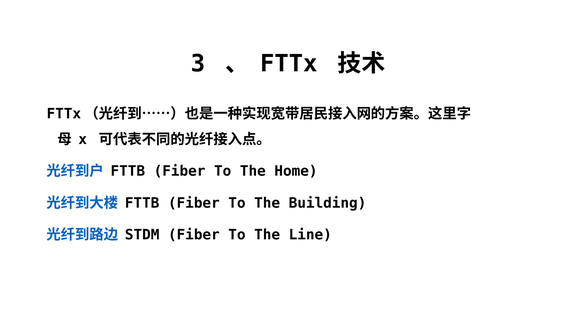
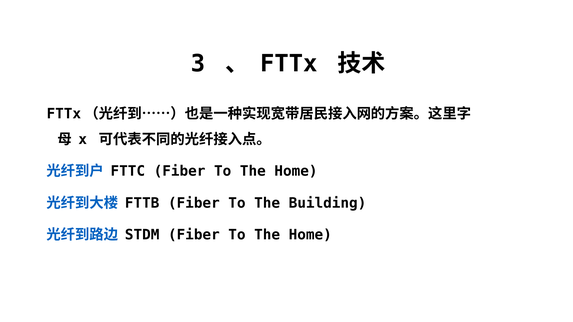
FTTB at (128, 171): FTTB -> FTTC
Line at (310, 235): Line -> Home
